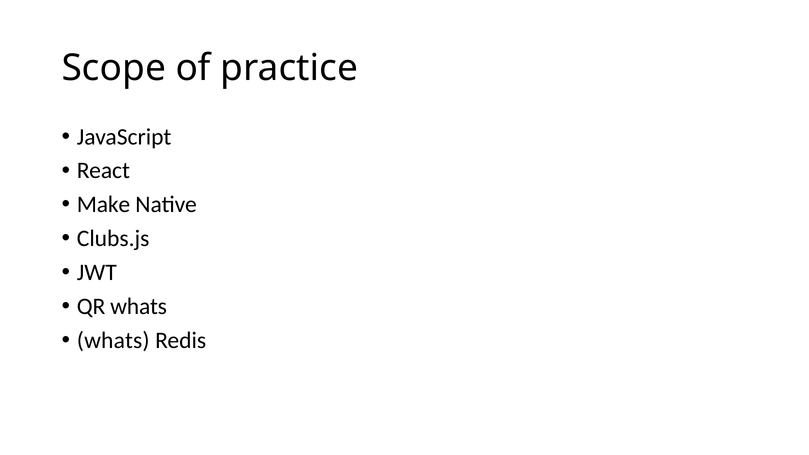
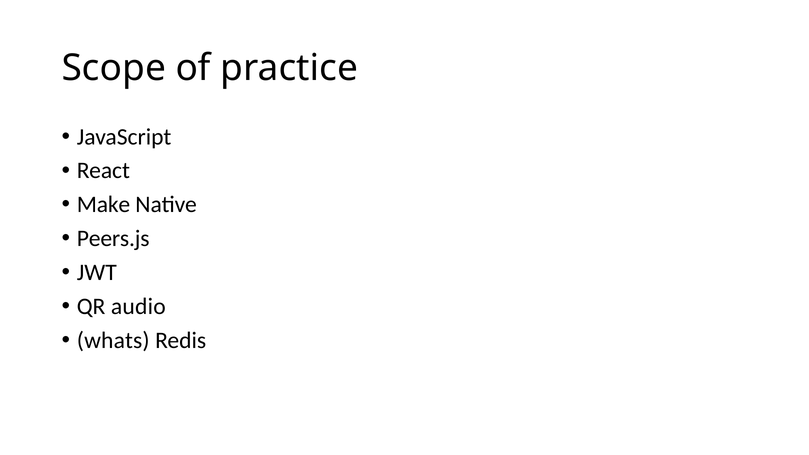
Clubs.js: Clubs.js -> Peers.js
QR whats: whats -> audio
